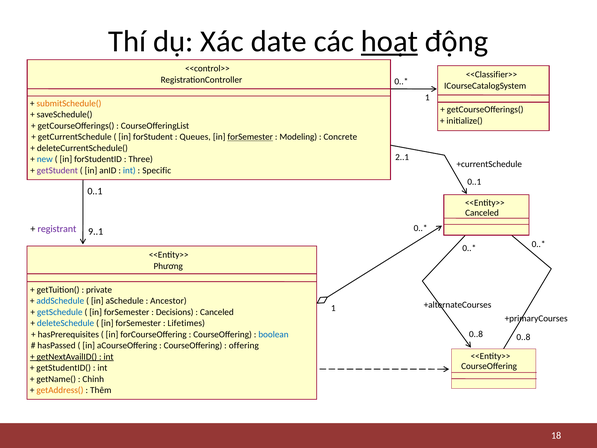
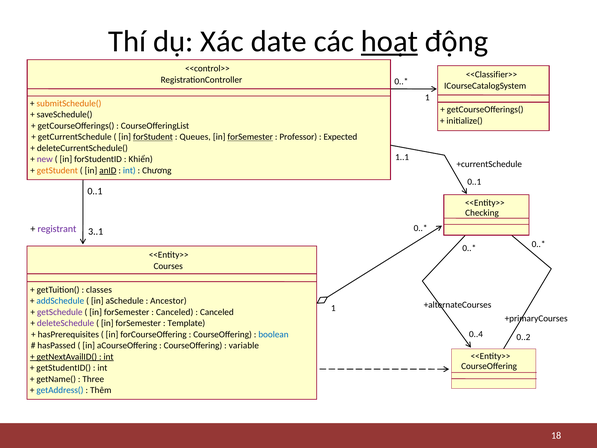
forStudent underline: none -> present
Modeling: Modeling -> Professor
Concrete: Concrete -> Expected
2..1: 2..1 -> 1..1
new colour: blue -> purple
Three: Three -> Khiển
getStudent colour: purple -> orange
anID underline: none -> present
Specific: Specific -> Chương
Canceled at (482, 213): Canceled -> Checking
9..1: 9..1 -> 3..1
Phương: Phương -> Courses
private: private -> classes
getSchedule colour: blue -> purple
Decisions at (175, 312): Decisions -> Canceled
deleteSchedule colour: blue -> purple
Lifetimes: Lifetimes -> Template
0..8 at (476, 334): 0..8 -> 0..4
0..8 at (523, 337): 0..8 -> 0..2
offering: offering -> variable
Chỉnh: Chỉnh -> Three
getAddress( colour: orange -> blue
